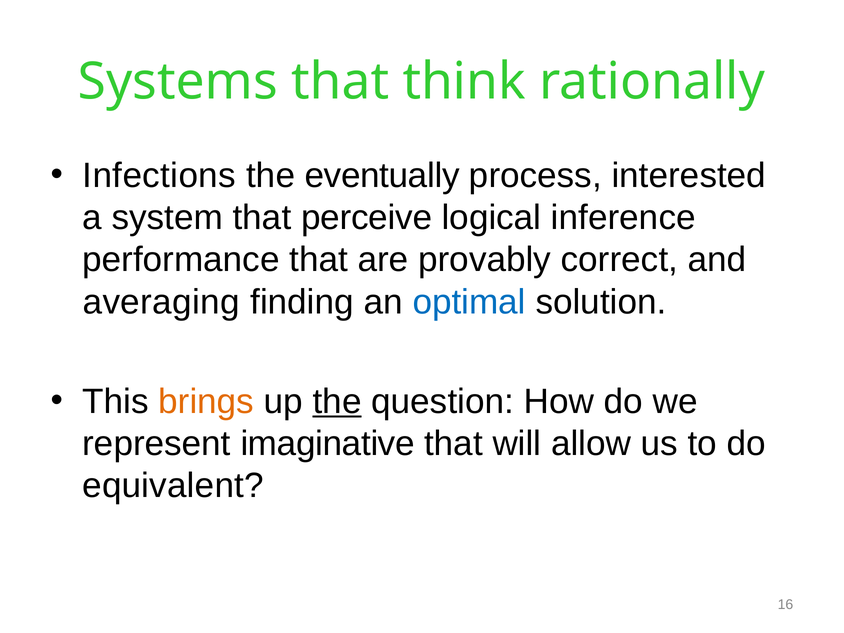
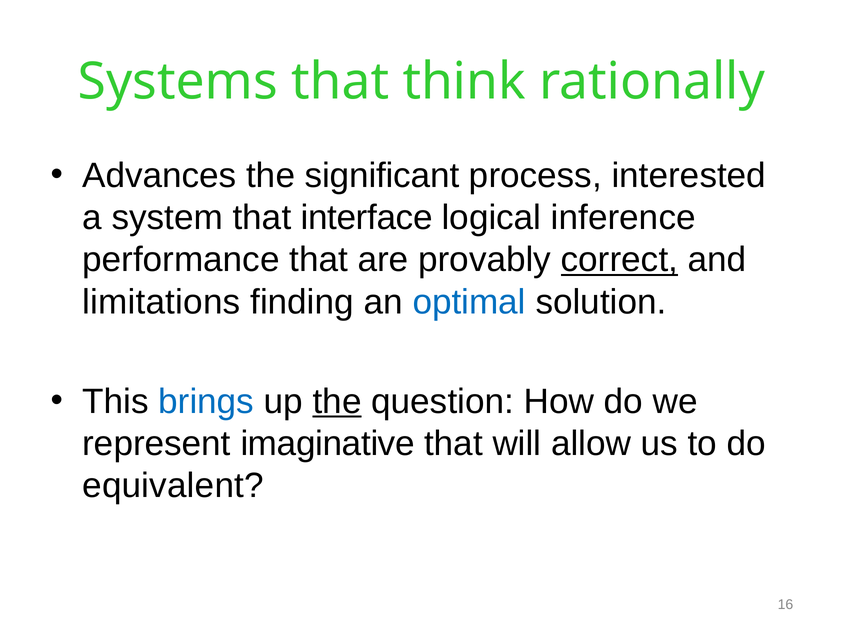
Infections: Infections -> Advances
eventually: eventually -> significant
perceive: perceive -> interface
correct underline: none -> present
averaging: averaging -> limitations
brings colour: orange -> blue
